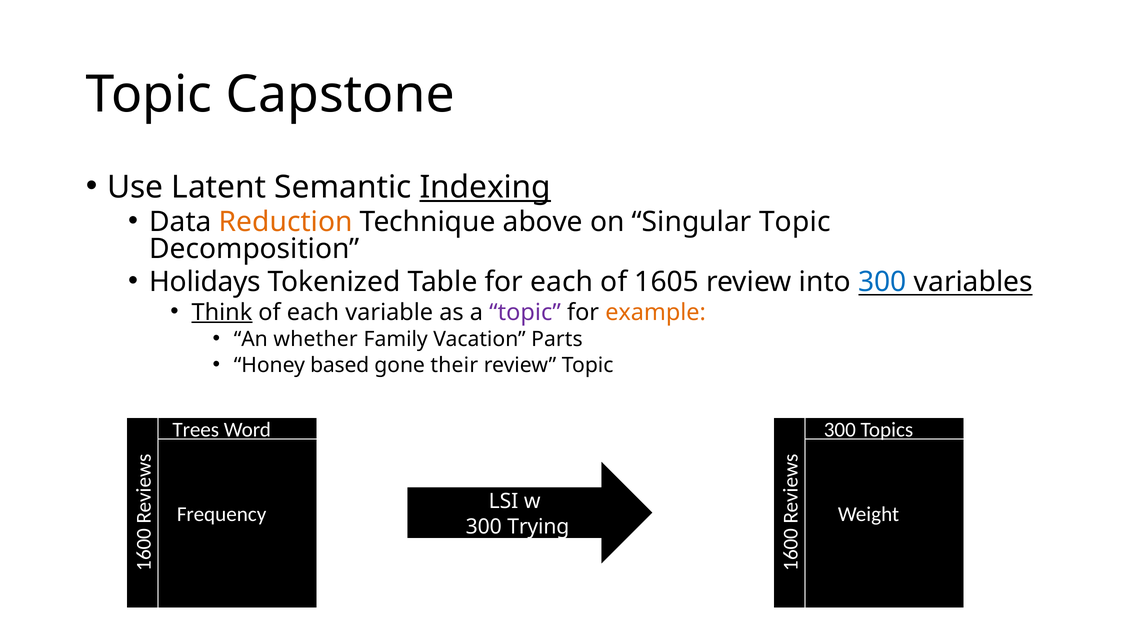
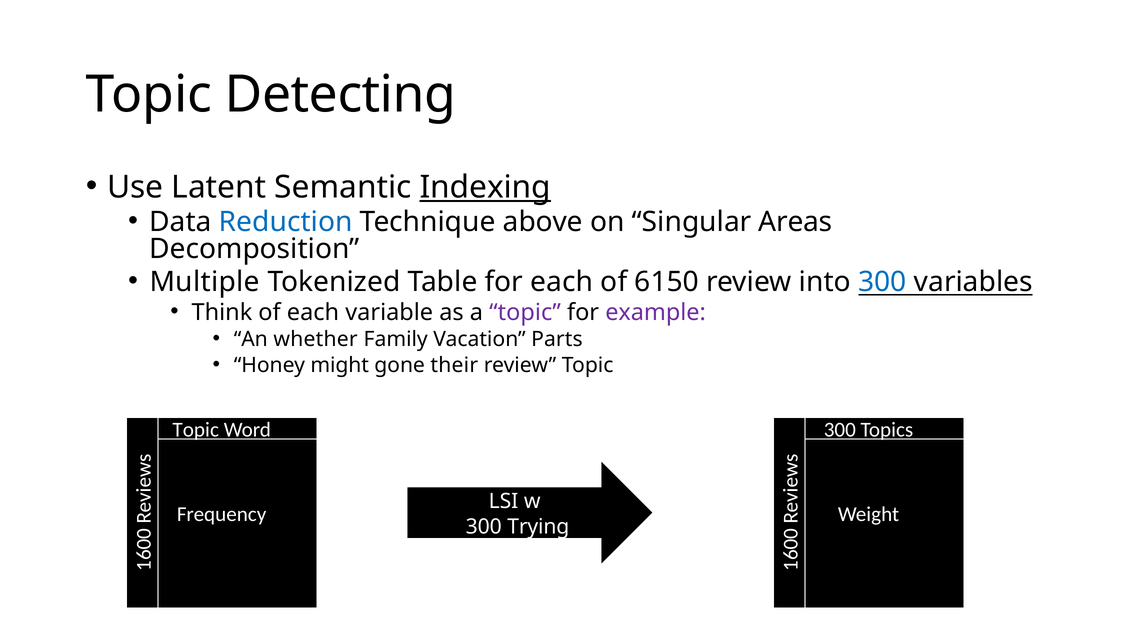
Capstone: Capstone -> Detecting
Reduction colour: orange -> blue
Singular Topic: Topic -> Areas
Holidays: Holidays -> Multiple
1605: 1605 -> 6150
Think underline: present -> none
example colour: orange -> purple
based: based -> might
Trees at (196, 429): Trees -> Topic
